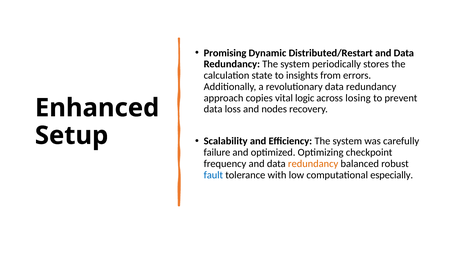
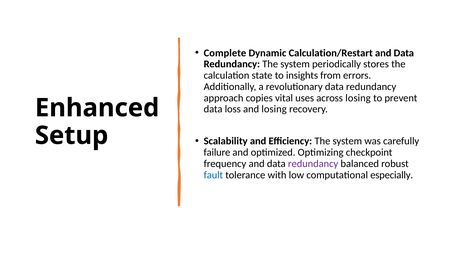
Promising: Promising -> Complete
Distributed/Restart: Distributed/Restart -> Calculation/Restart
logic: logic -> uses
and nodes: nodes -> losing
redundancy at (313, 164) colour: orange -> purple
